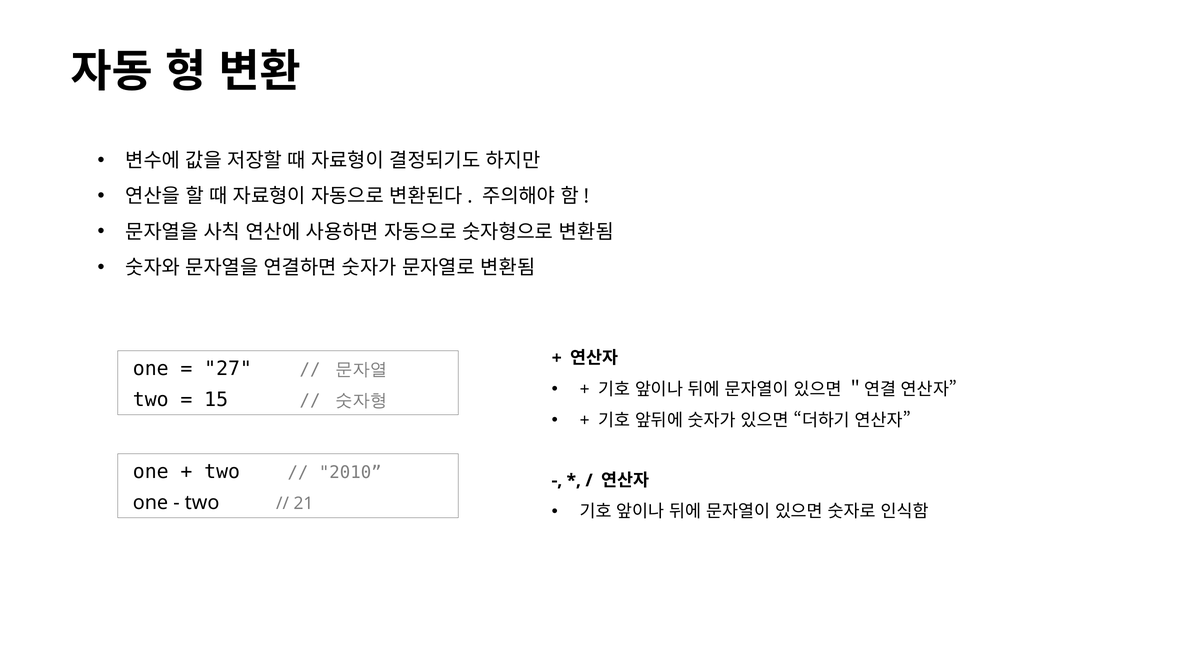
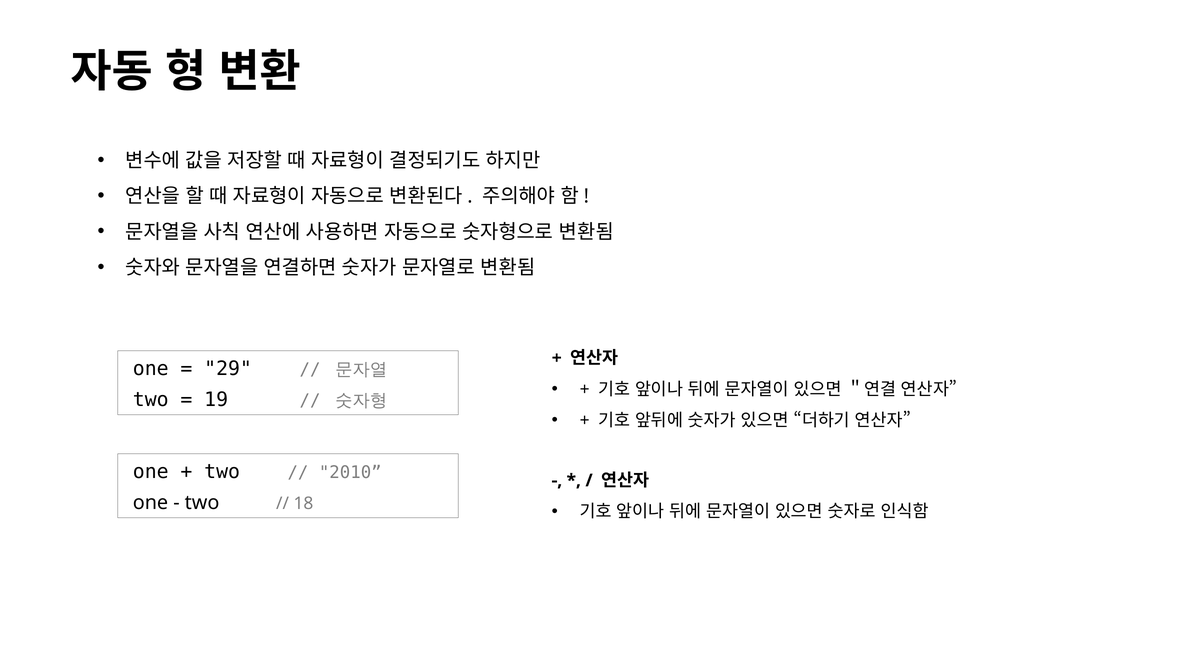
27: 27 -> 29
15: 15 -> 19
21: 21 -> 18
